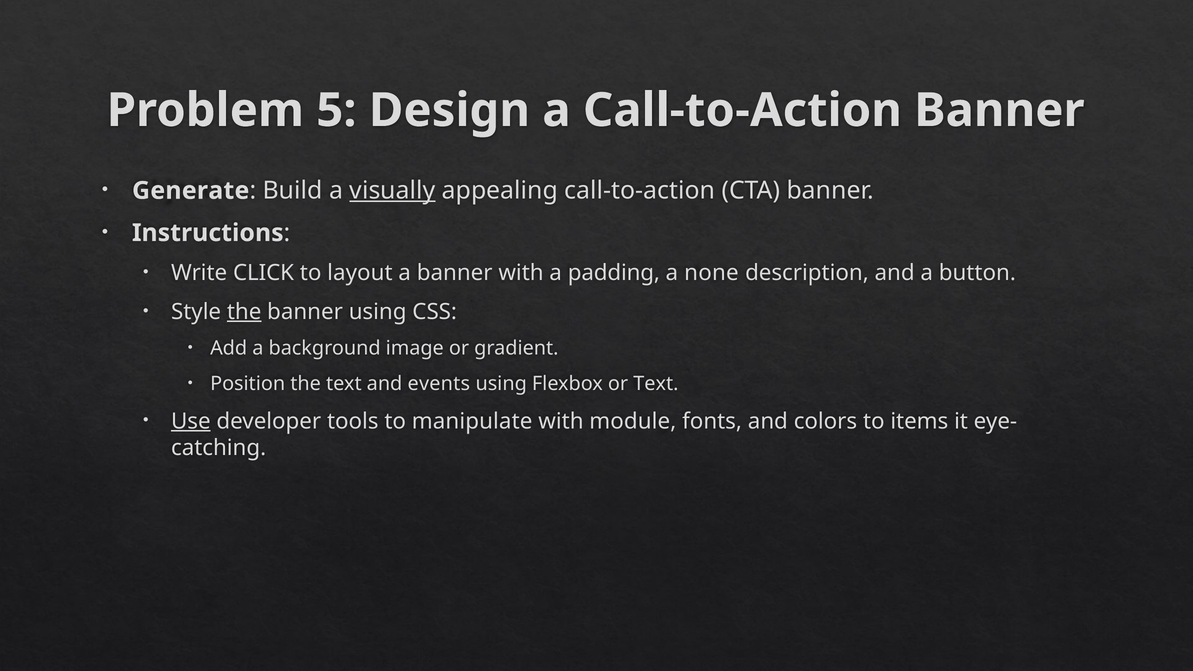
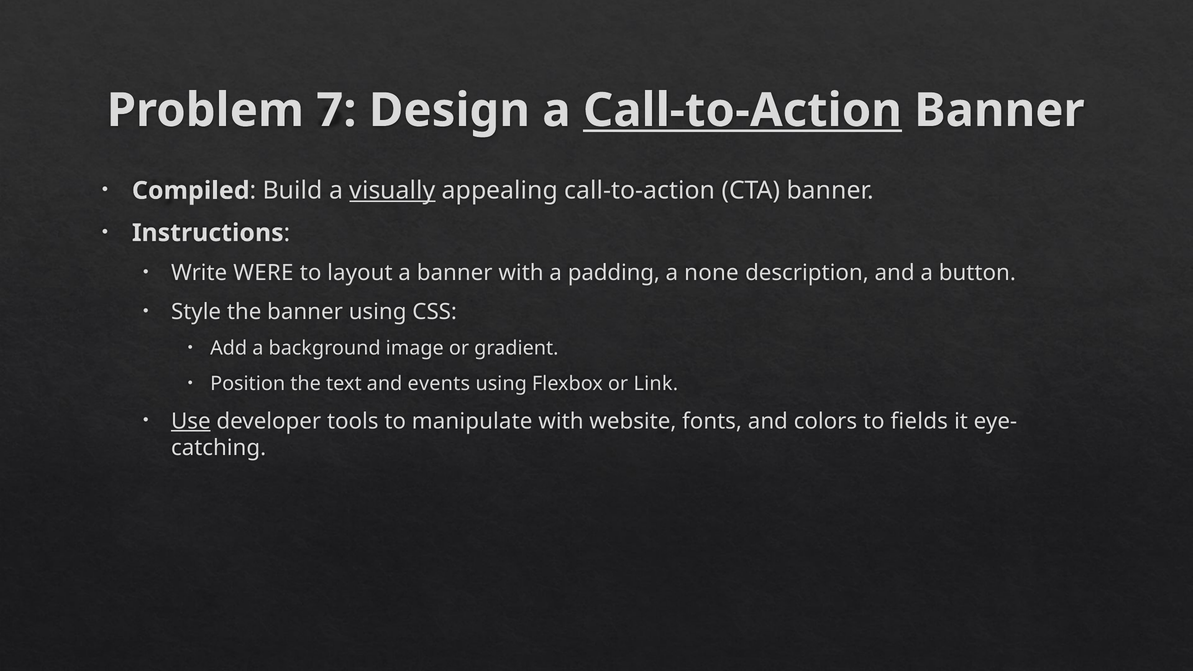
5: 5 -> 7
Call-to-Action at (742, 110) underline: none -> present
Generate: Generate -> Compiled
CLICK: CLICK -> WERE
the at (244, 312) underline: present -> none
or Text: Text -> Link
module: module -> website
items: items -> fields
